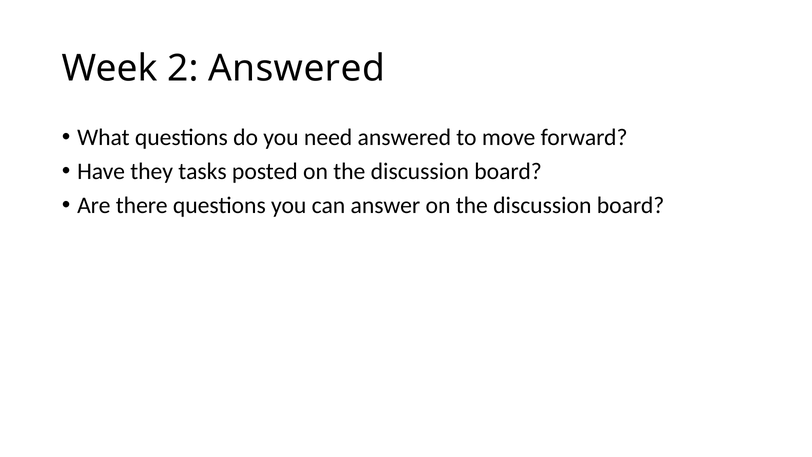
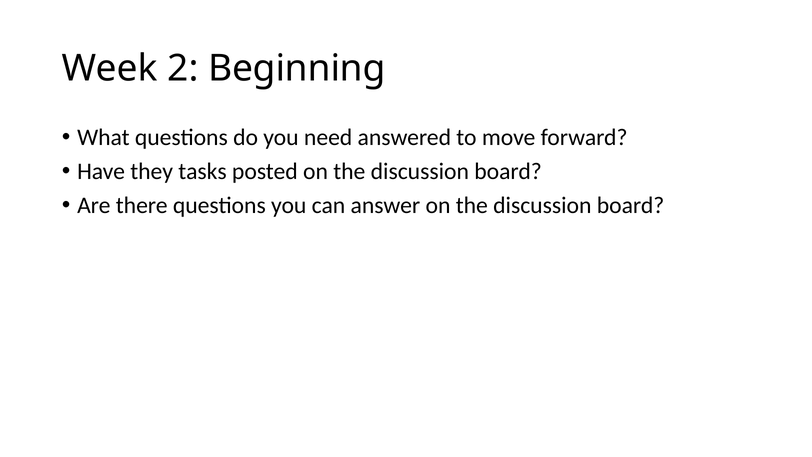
2 Answered: Answered -> Beginning
